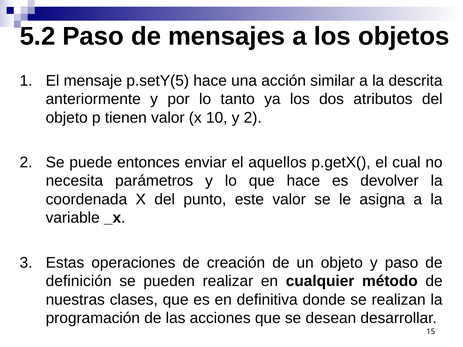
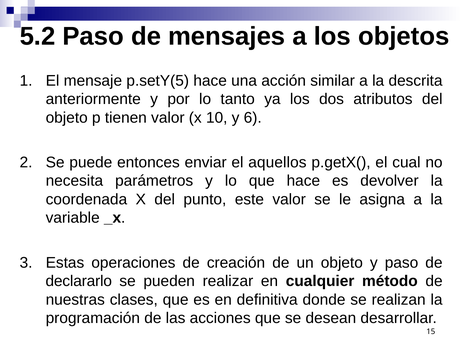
y 2: 2 -> 6
definición: definición -> declararlo
